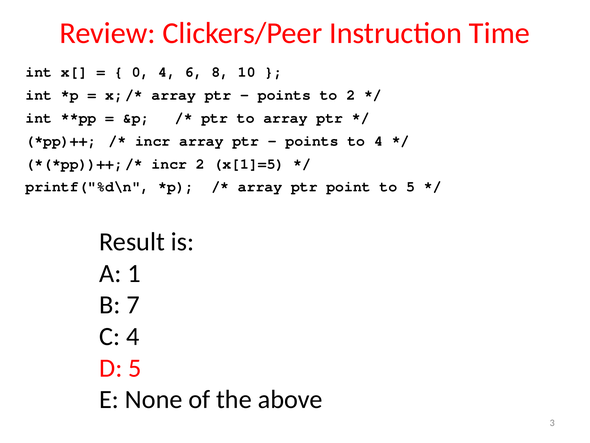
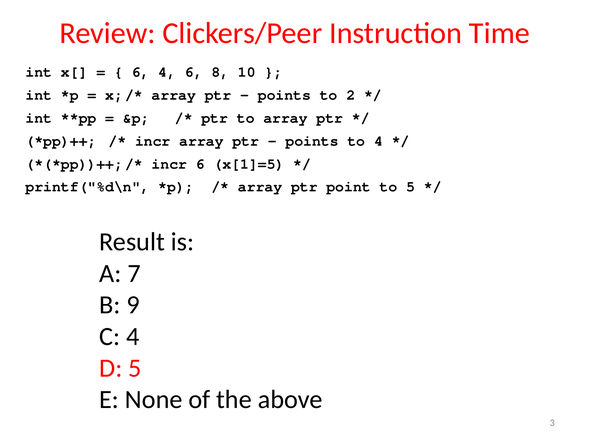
0 at (141, 72): 0 -> 6
incr 2: 2 -> 6
1: 1 -> 7
7: 7 -> 9
